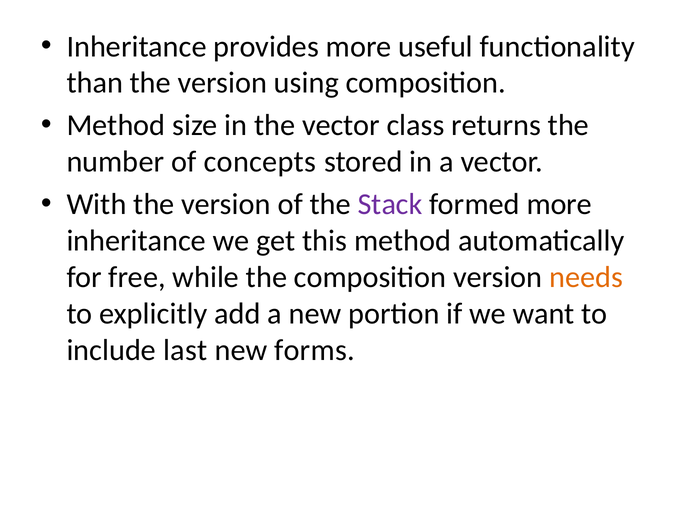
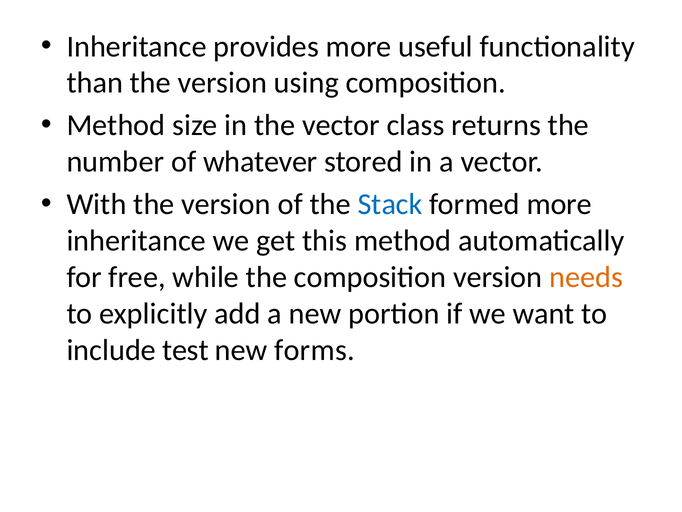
concepts: concepts -> whatever
Stack colour: purple -> blue
last: last -> test
